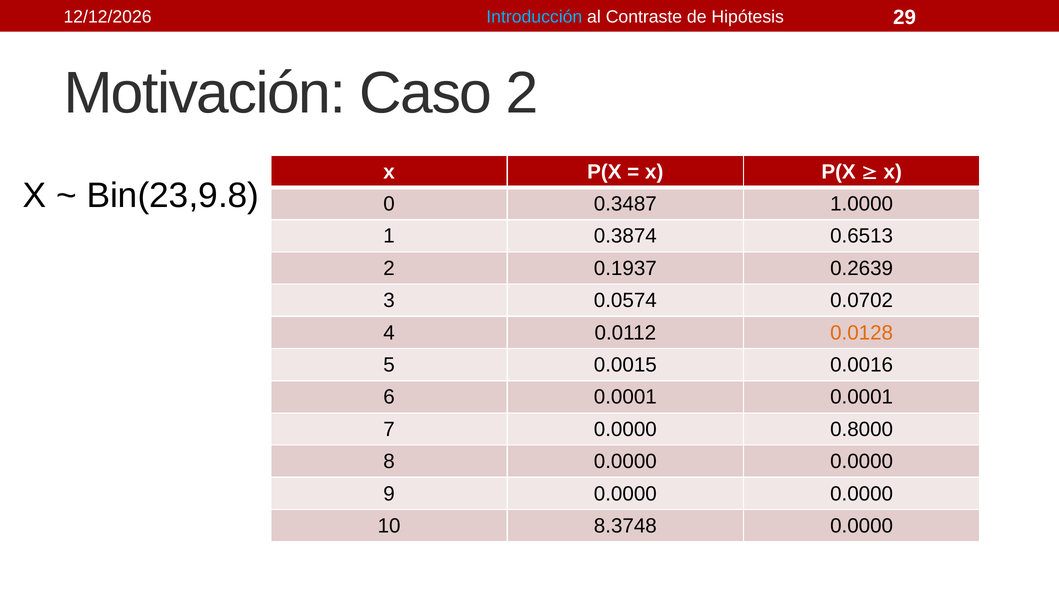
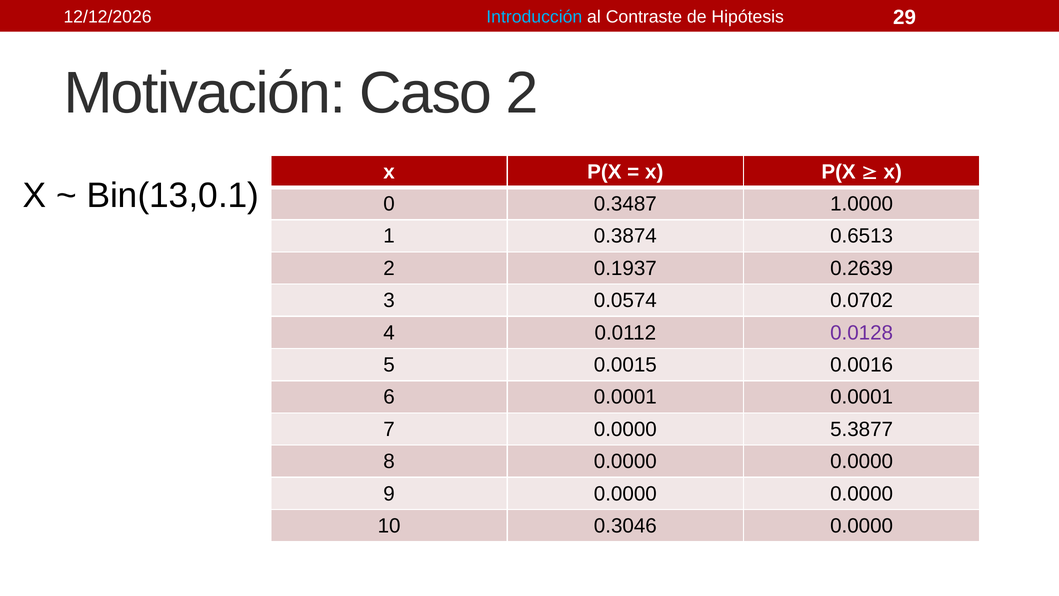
Bin(23,9.8: Bin(23,9.8 -> Bin(13,0.1
0.0128 colour: orange -> purple
0.8000: 0.8000 -> 5.3877
8.3748: 8.3748 -> 0.3046
